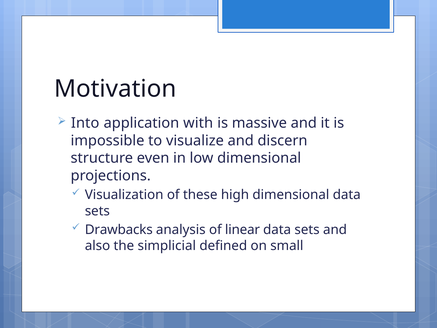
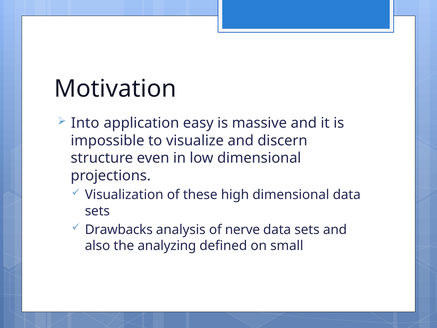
with: with -> easy
linear: linear -> nerve
simplicial: simplicial -> analyzing
